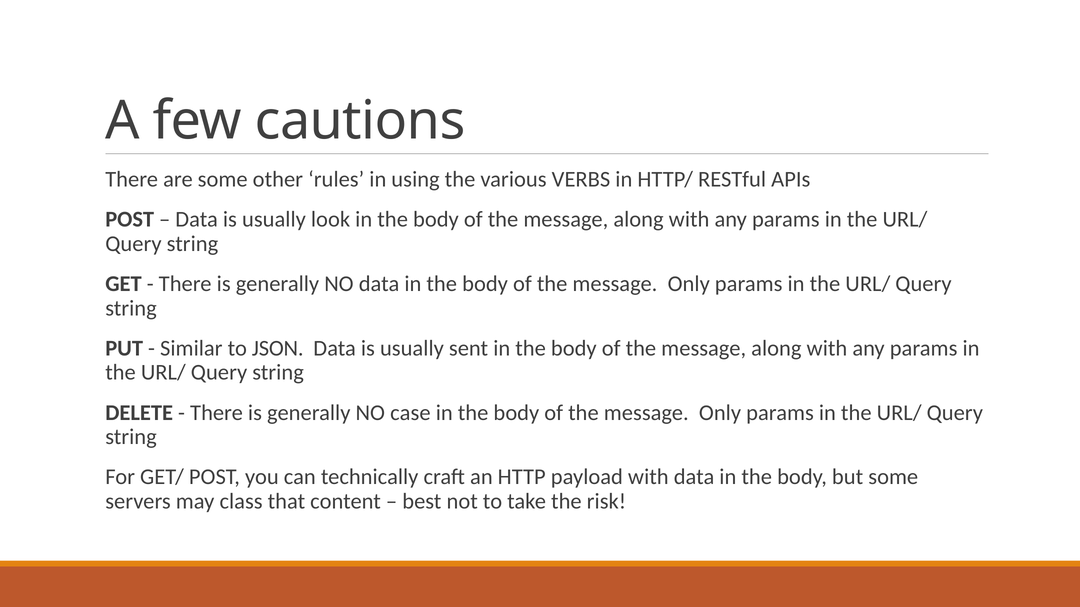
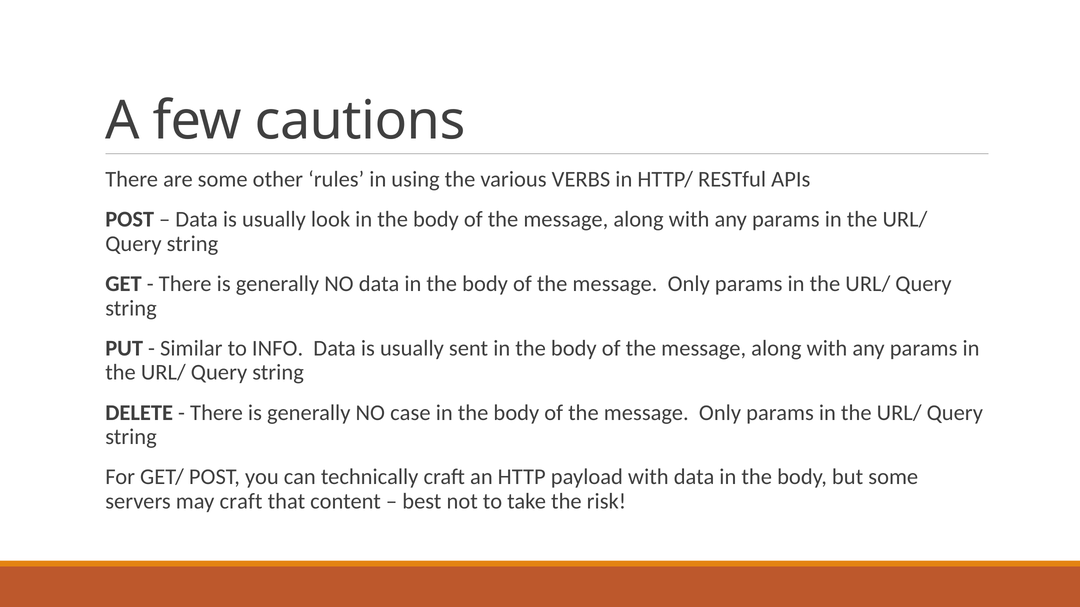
JSON: JSON -> INFO
may class: class -> craft
